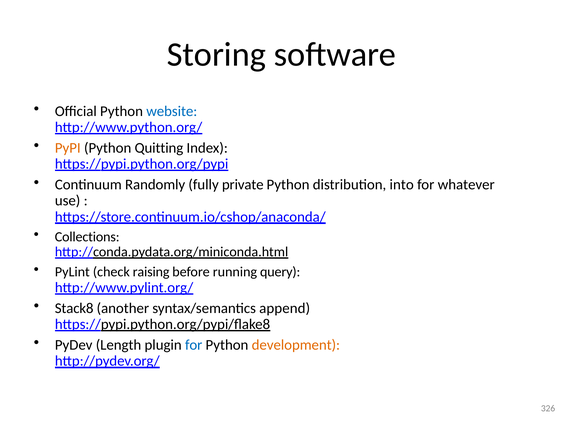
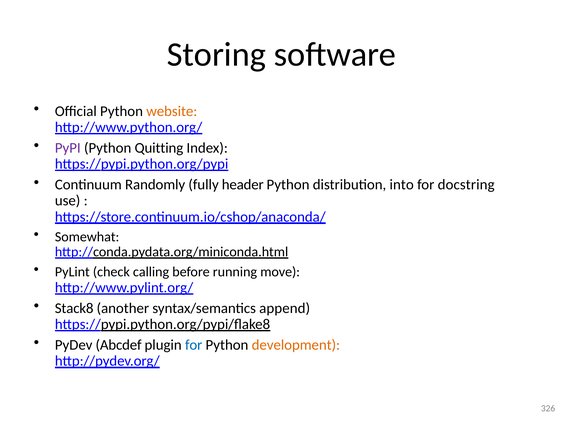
website colour: blue -> orange
PyPI colour: orange -> purple
private: private -> header
whatever: whatever -> docstring
Collections: Collections -> Somewhat
raising: raising -> calling
query: query -> move
Length: Length -> Abcdef
